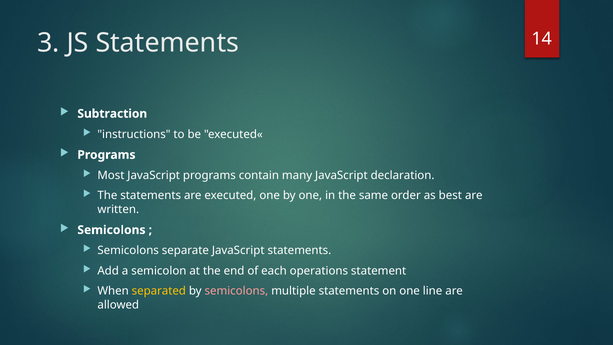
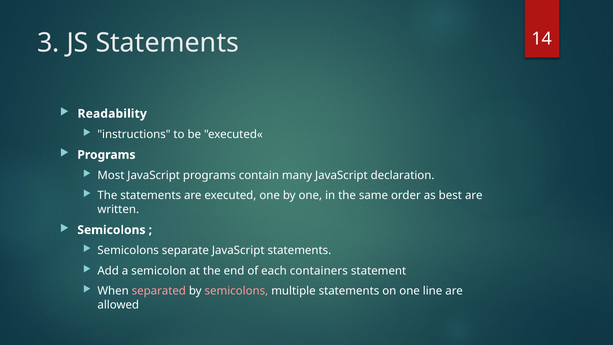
Subtraction: Subtraction -> Readability
operations: operations -> containers
separated colour: yellow -> pink
